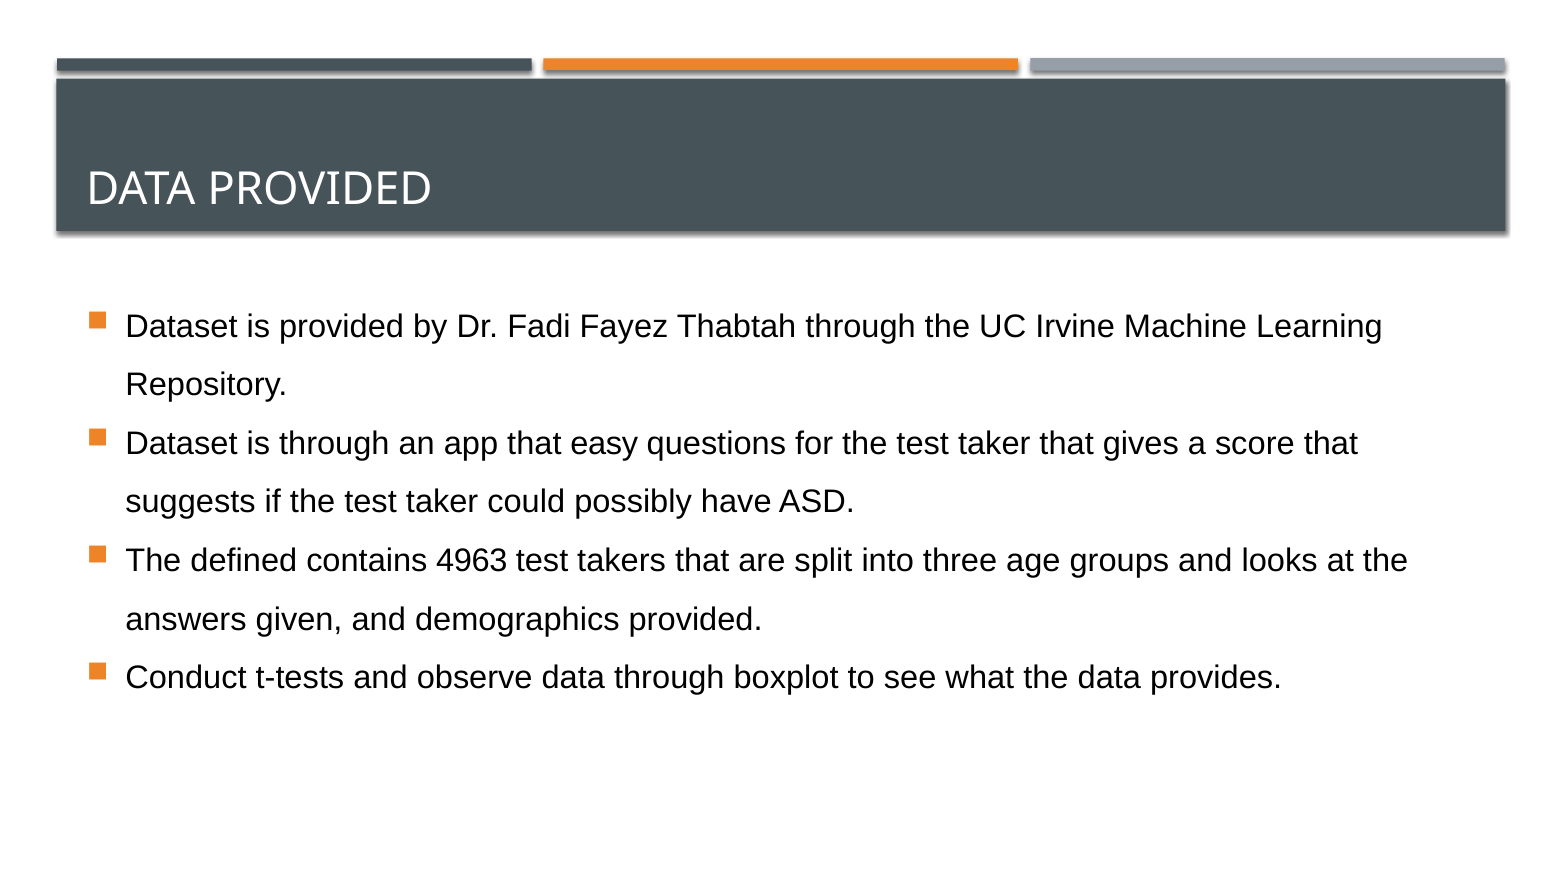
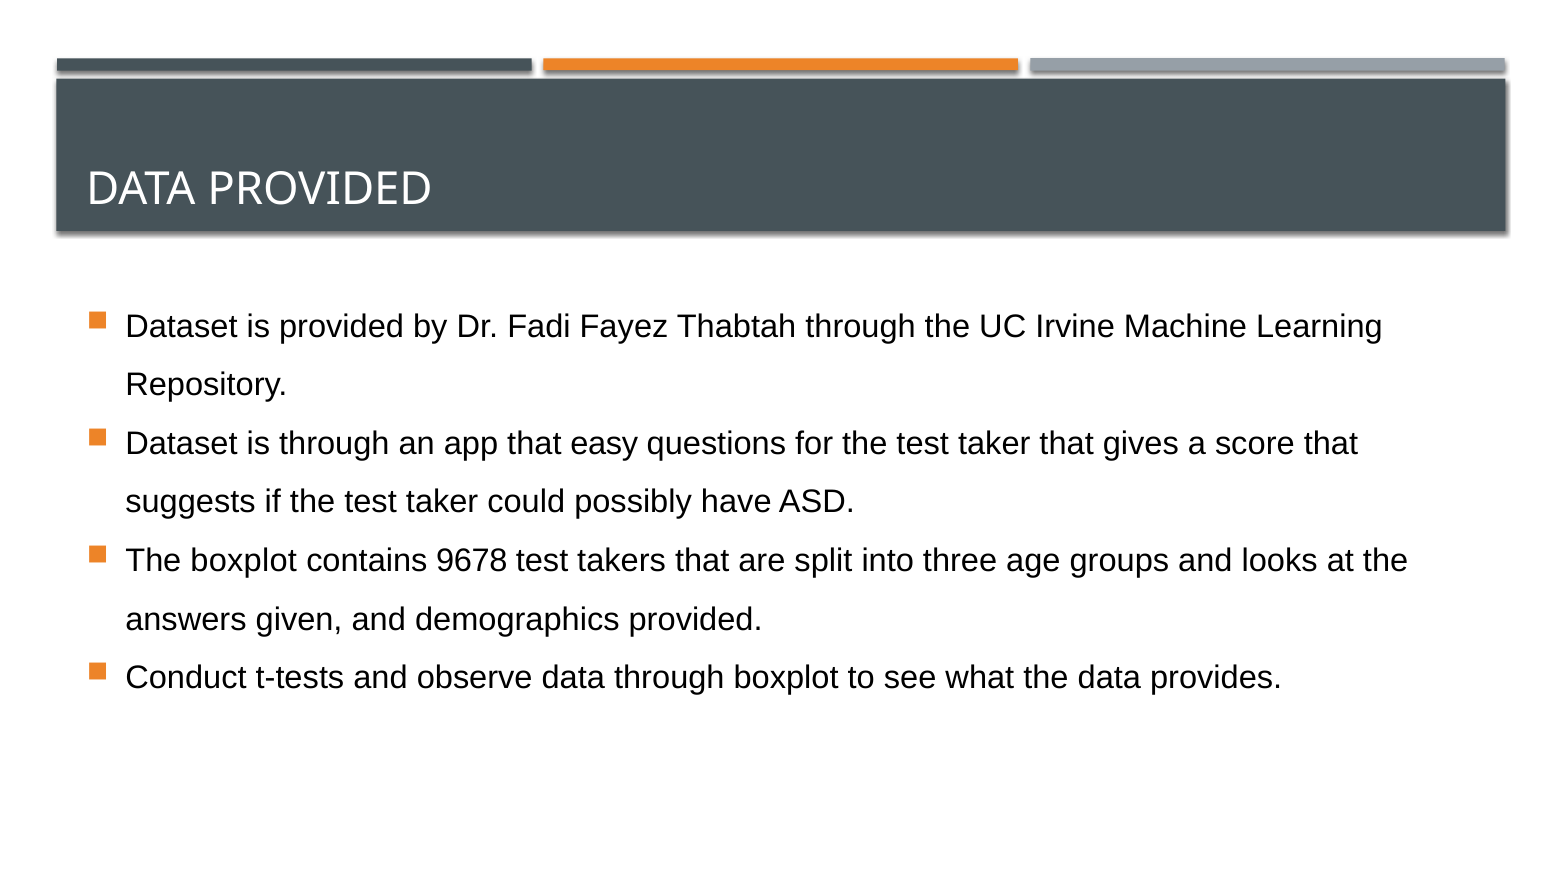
The defined: defined -> boxplot
4963: 4963 -> 9678
